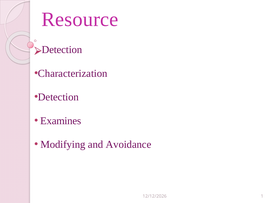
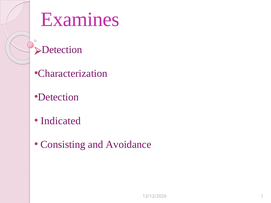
Resource: Resource -> Examines
Examines: Examines -> Indicated
Modifying: Modifying -> Consisting
